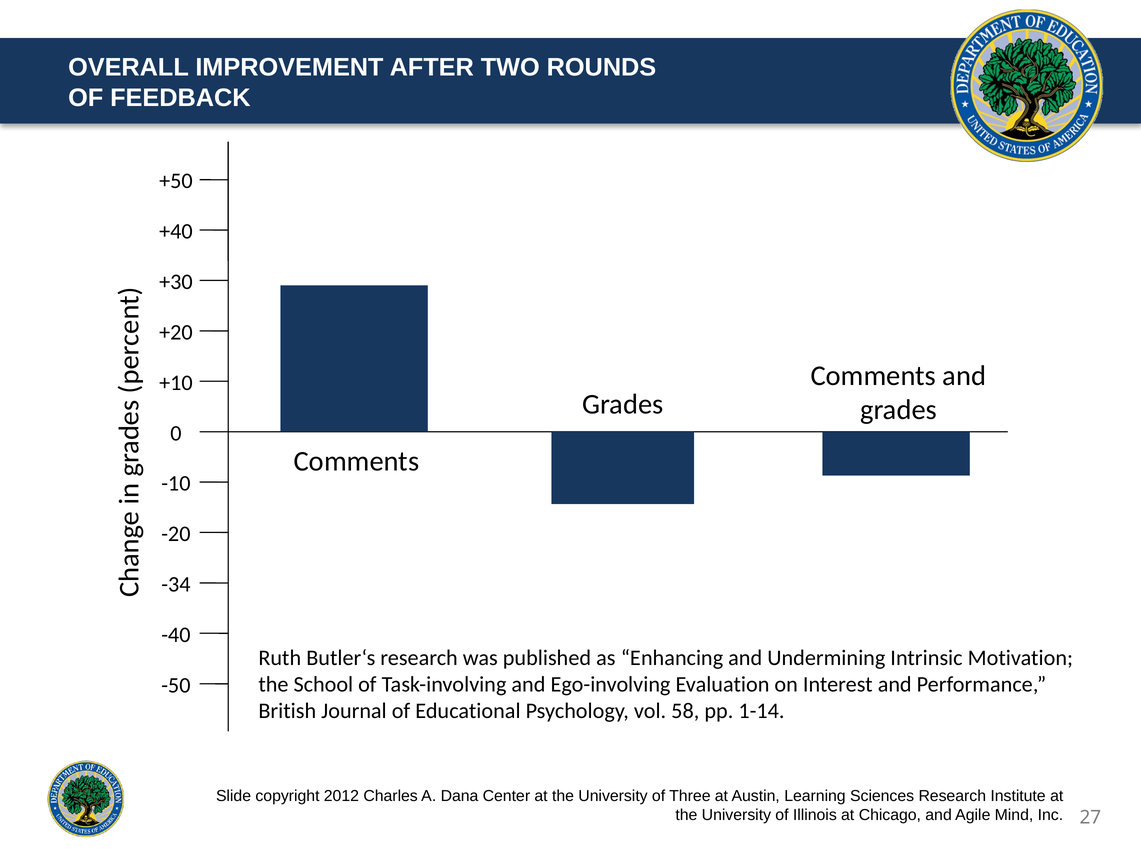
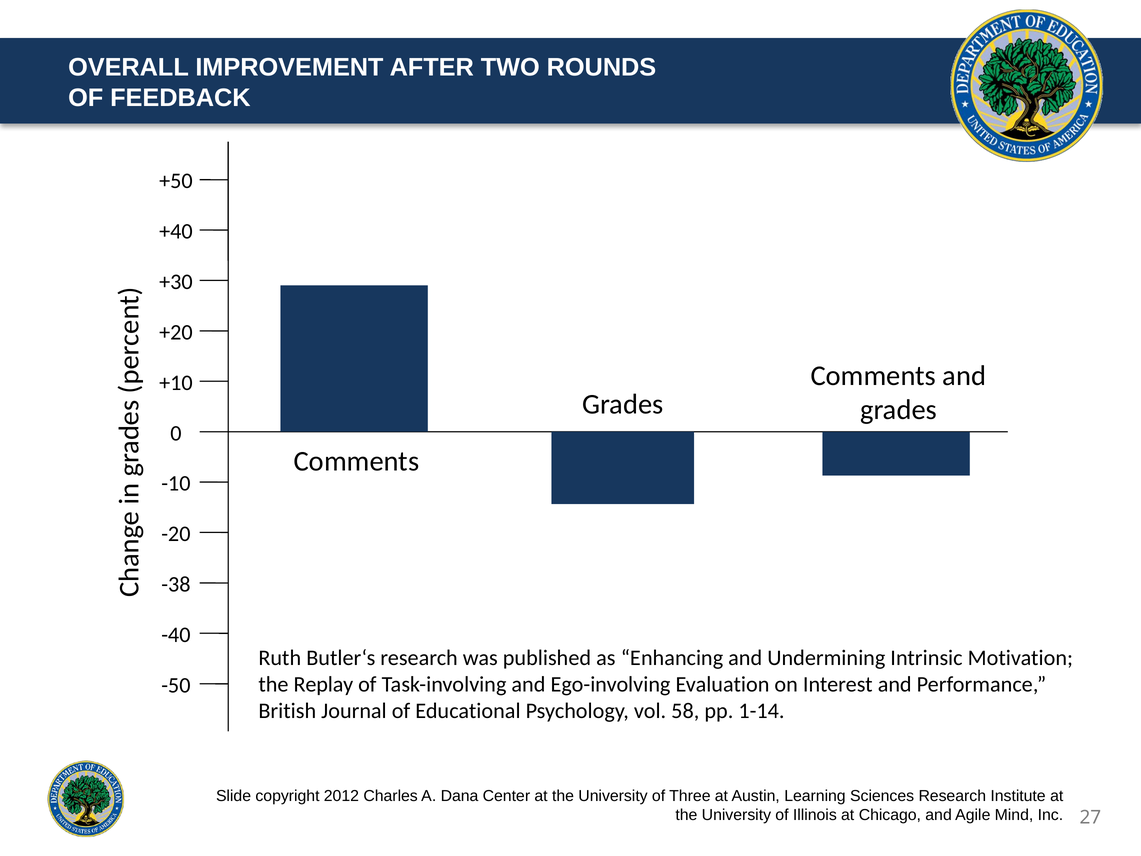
-34: -34 -> -38
School: School -> Replay
